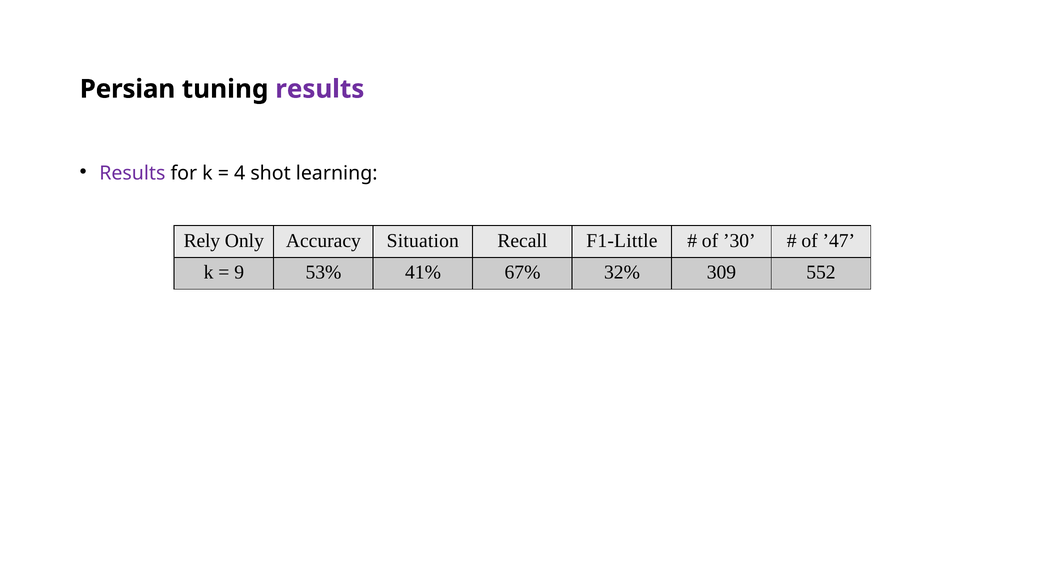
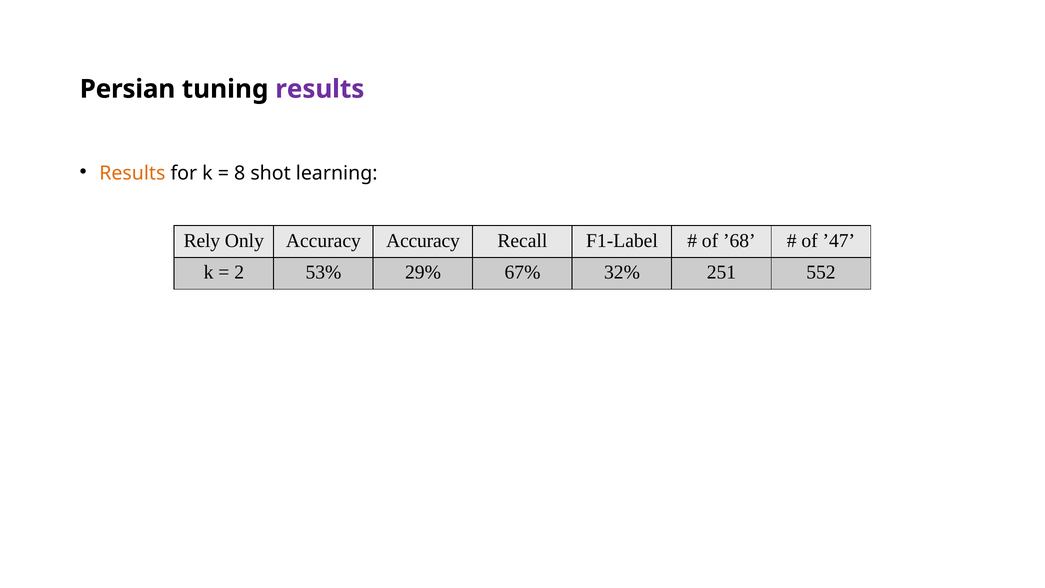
Results at (132, 173) colour: purple -> orange
4: 4 -> 8
Accuracy Situation: Situation -> Accuracy
F1-Little: F1-Little -> F1-Label
’30: ’30 -> ’68
9: 9 -> 2
41%: 41% -> 29%
309: 309 -> 251
